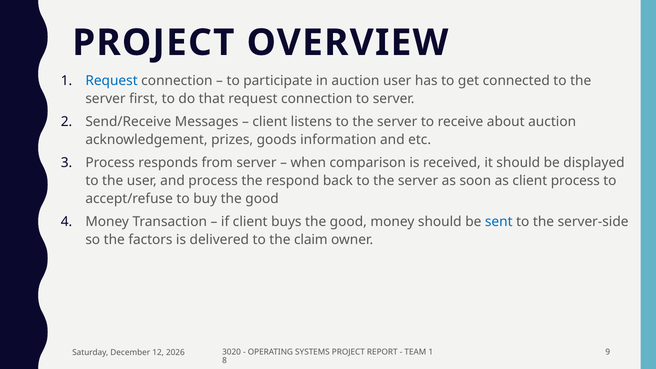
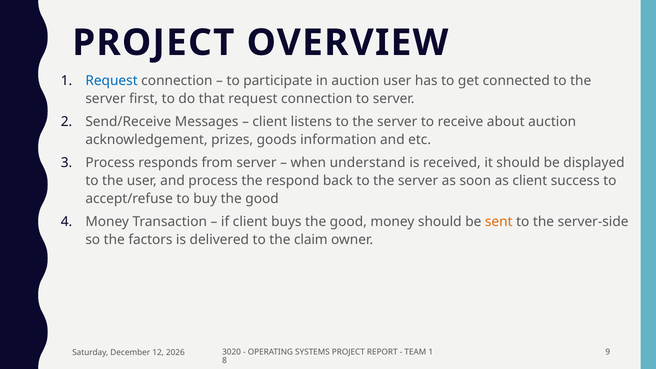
comparison: comparison -> understand
client process: process -> success
sent colour: blue -> orange
